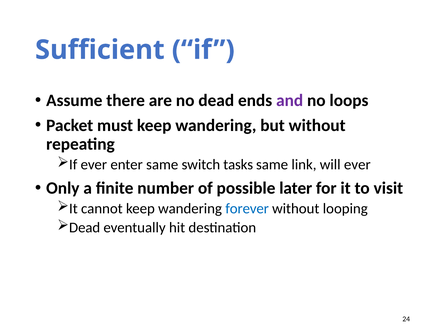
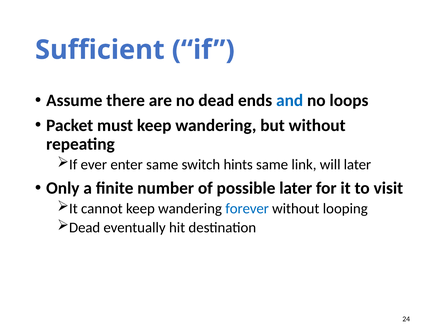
and colour: purple -> blue
tasks: tasks -> hints
will ever: ever -> later
